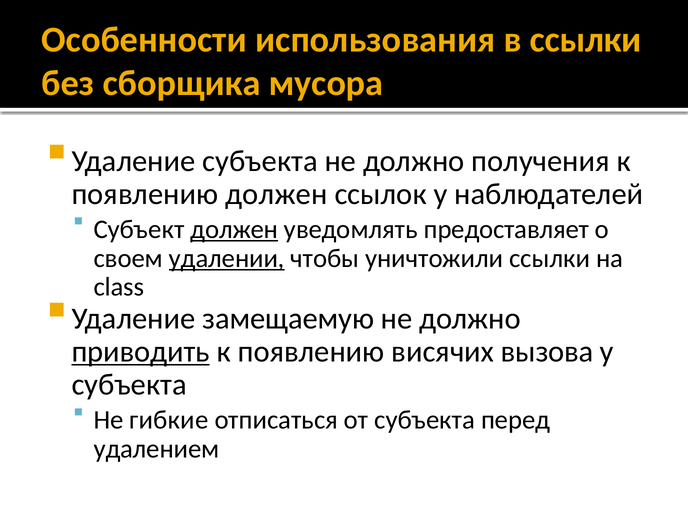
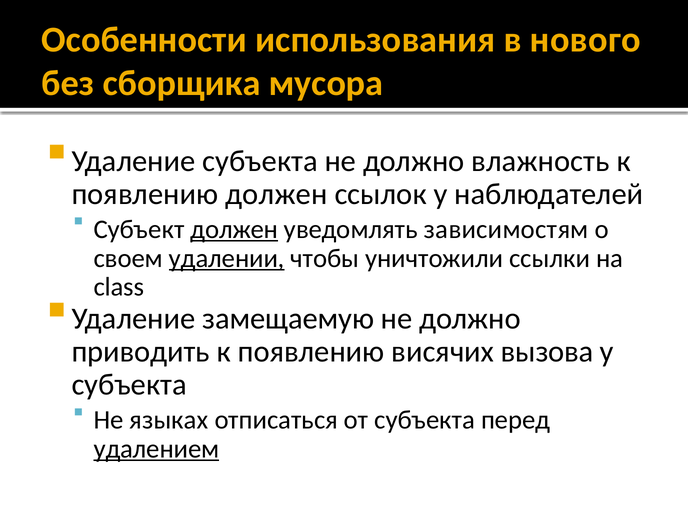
в ссылки: ссылки -> нового
получения: получения -> влажность
предоставляет: предоставляет -> зависимостям
приводить underline: present -> none
гибкие: гибкие -> языках
удалением underline: none -> present
